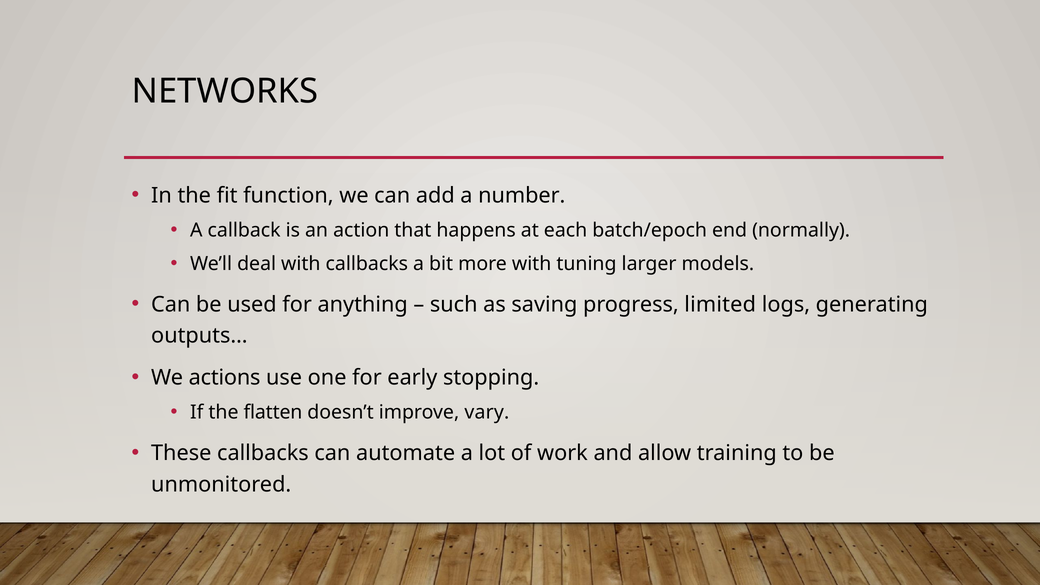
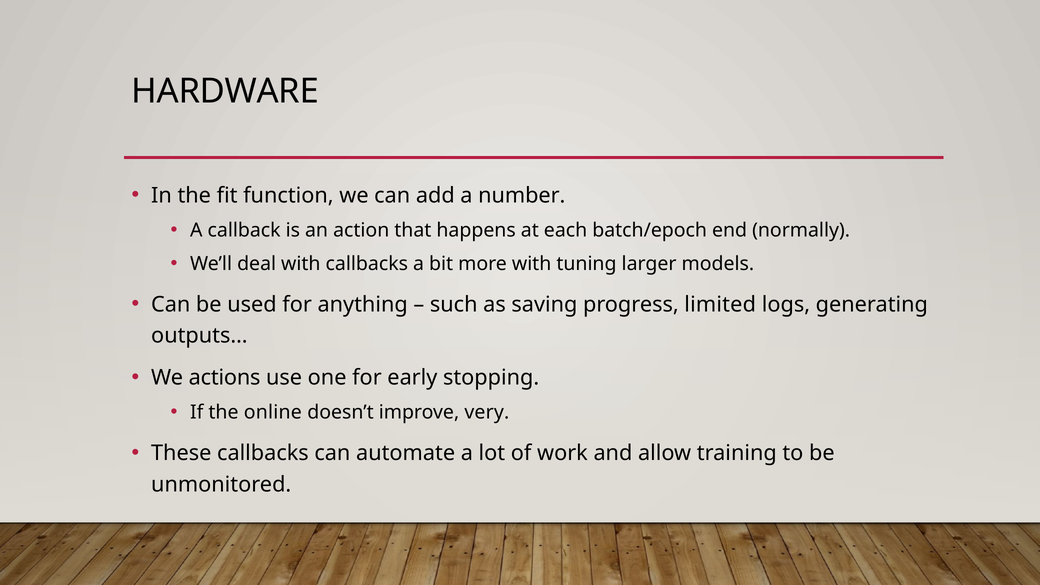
NETWORKS: NETWORKS -> HARDWARE
flatten: flatten -> online
vary: vary -> very
